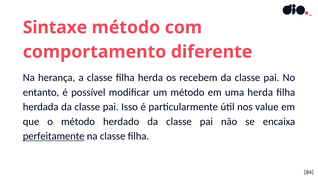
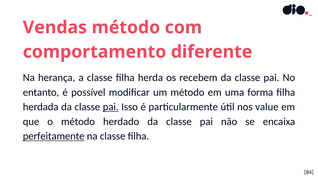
Sintaxe: Sintaxe -> Vendas
uma herda: herda -> forma
pai at (111, 107) underline: none -> present
